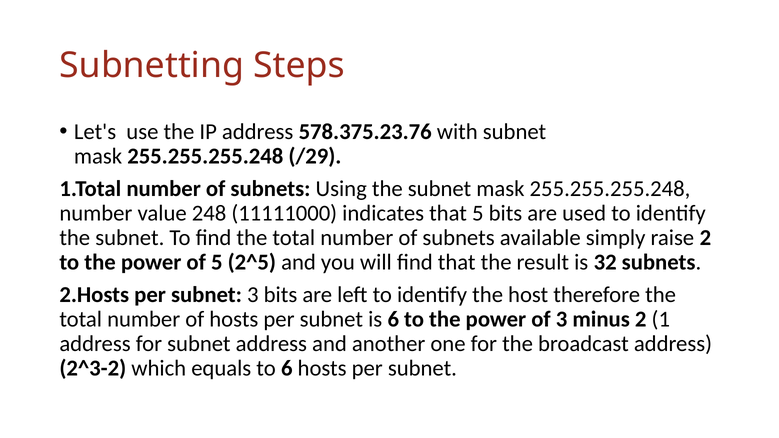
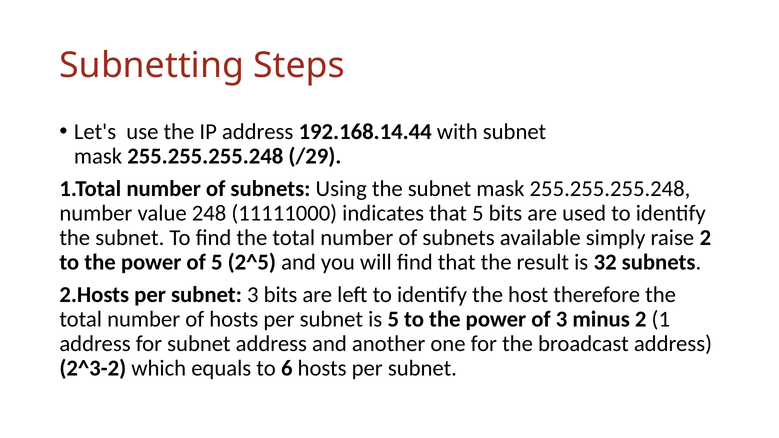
578.375.23.76: 578.375.23.76 -> 192.168.14.44
is 6: 6 -> 5
